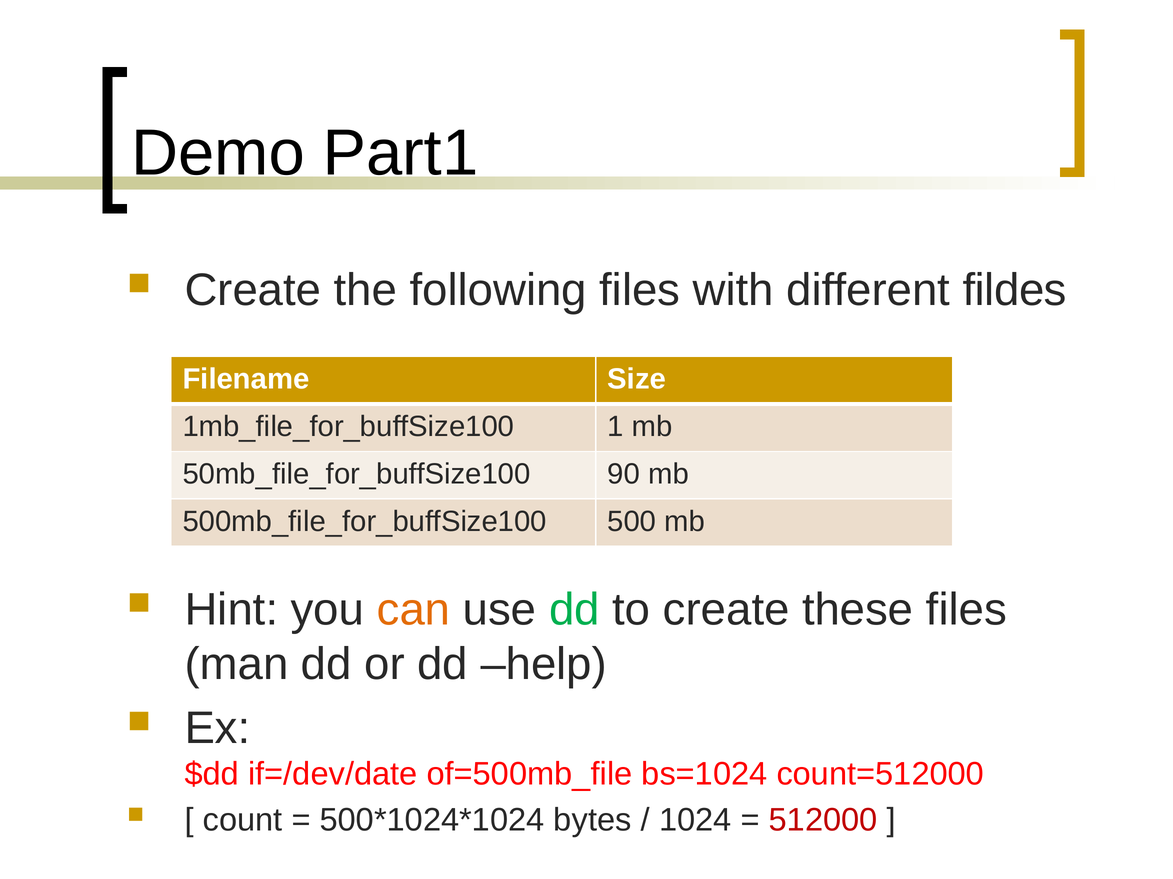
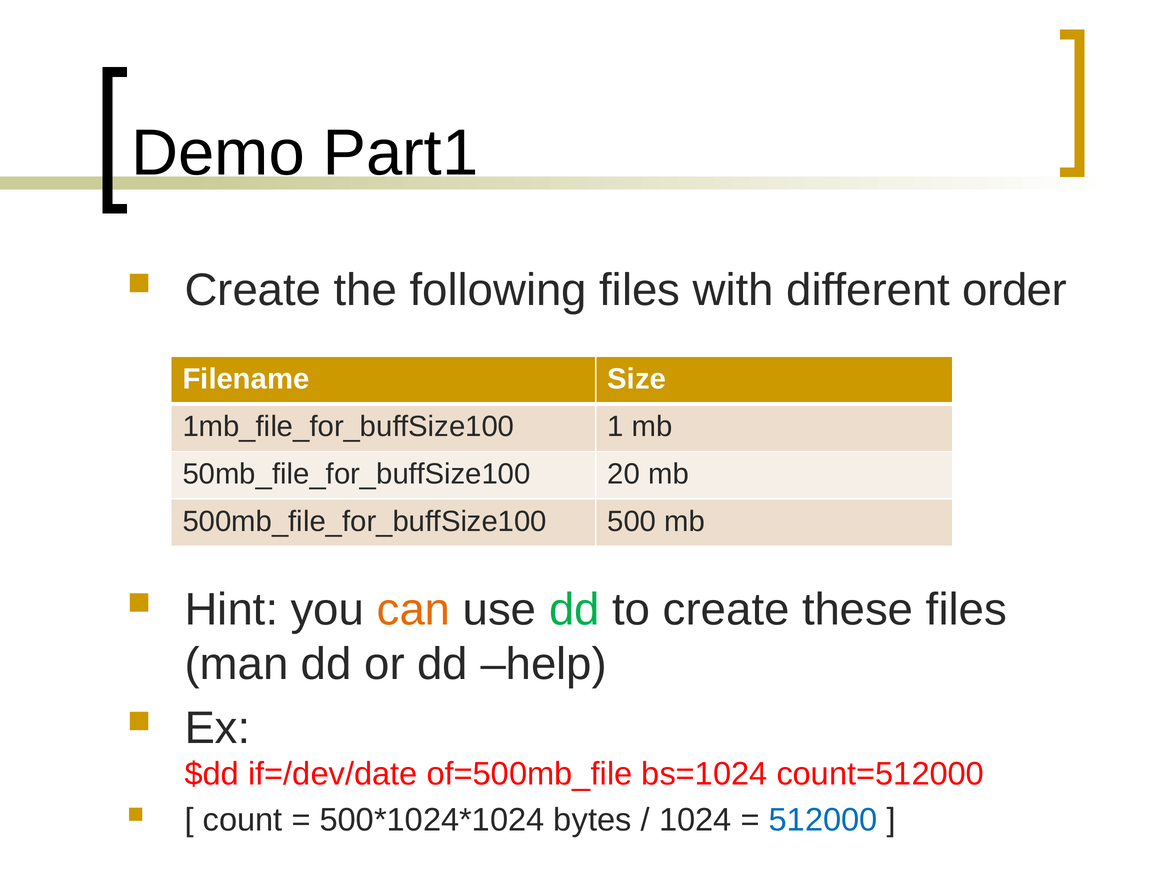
fildes: fildes -> order
90: 90 -> 20
512000 colour: red -> blue
